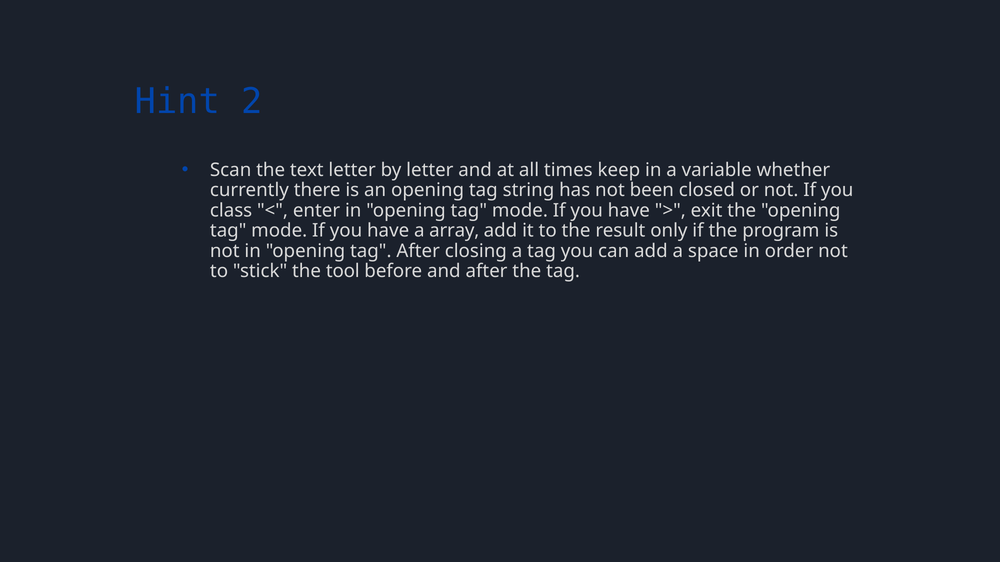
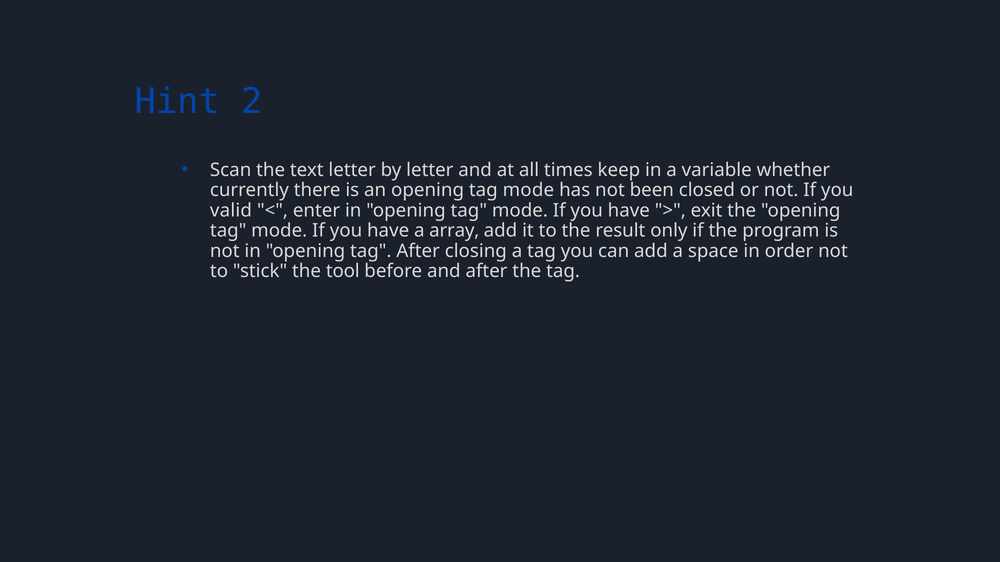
an opening tag string: string -> mode
class: class -> valid
